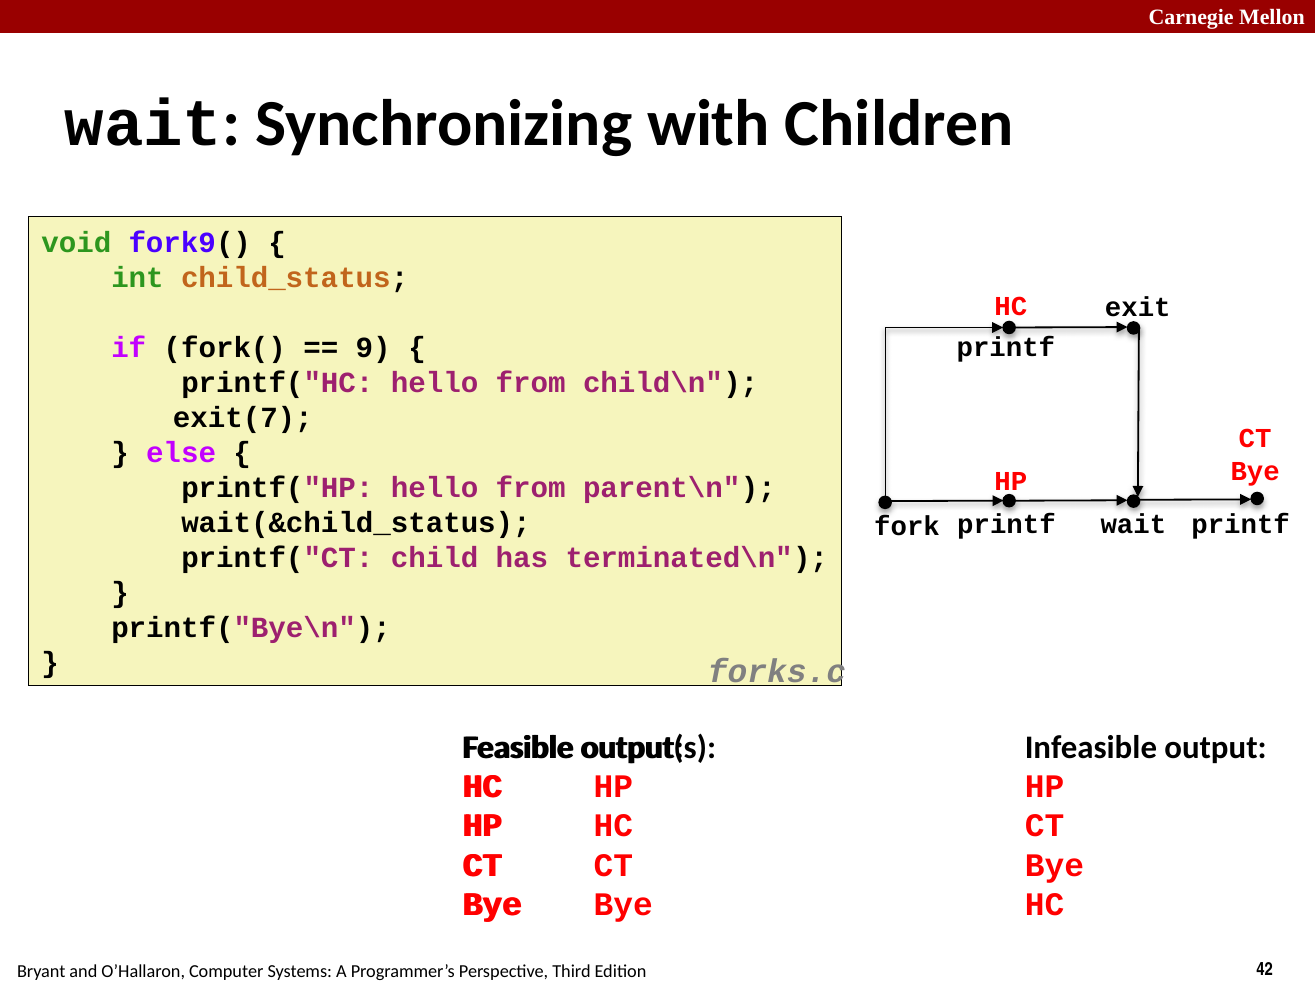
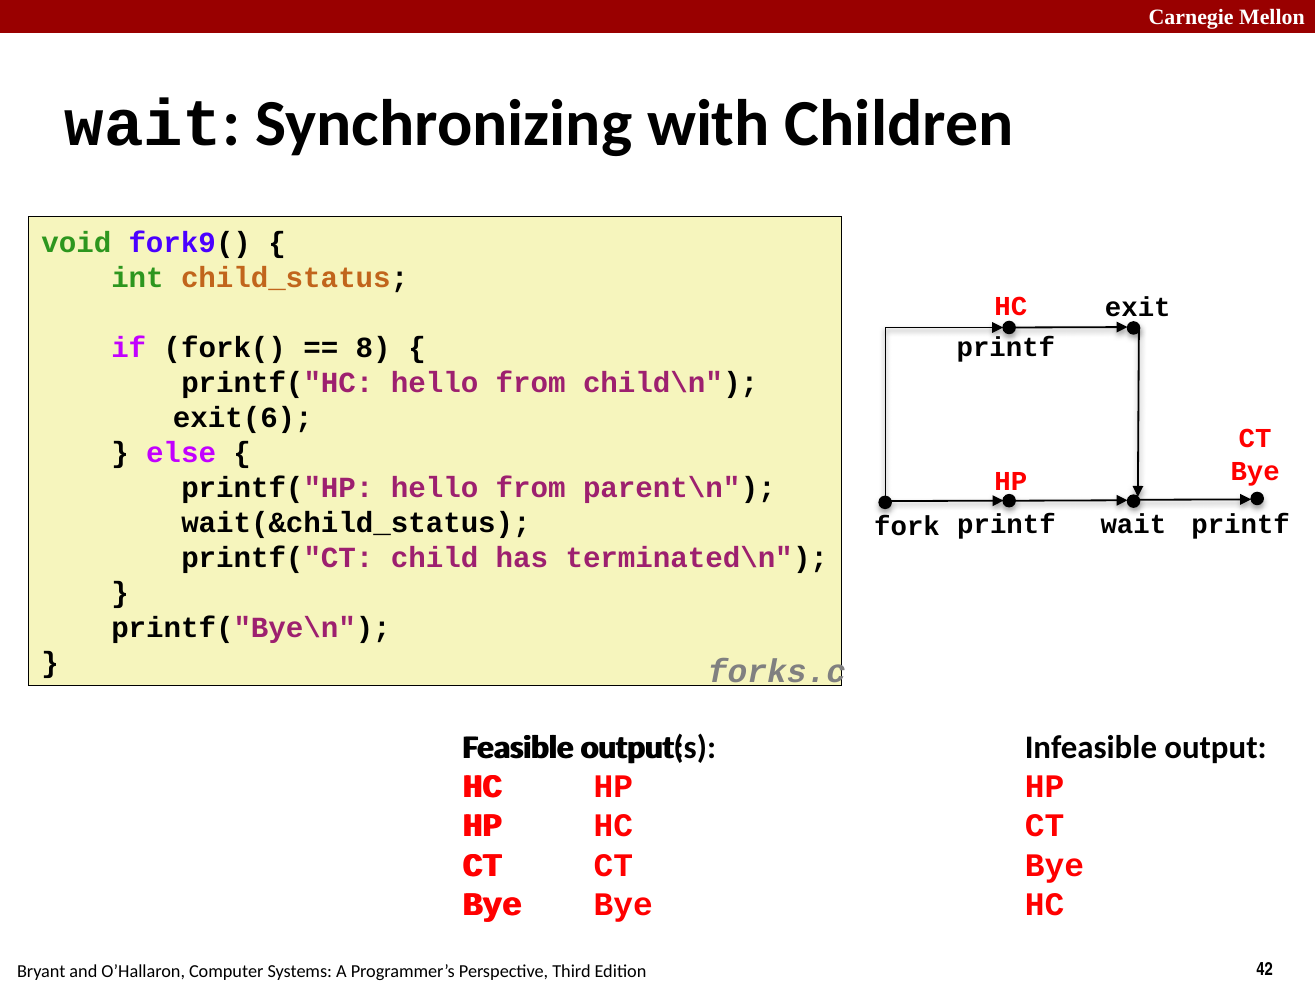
9: 9 -> 8
exit(7: exit(7 -> exit(6
